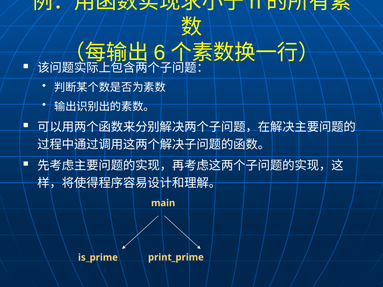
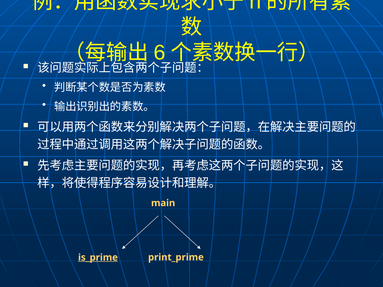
is_prime underline: none -> present
